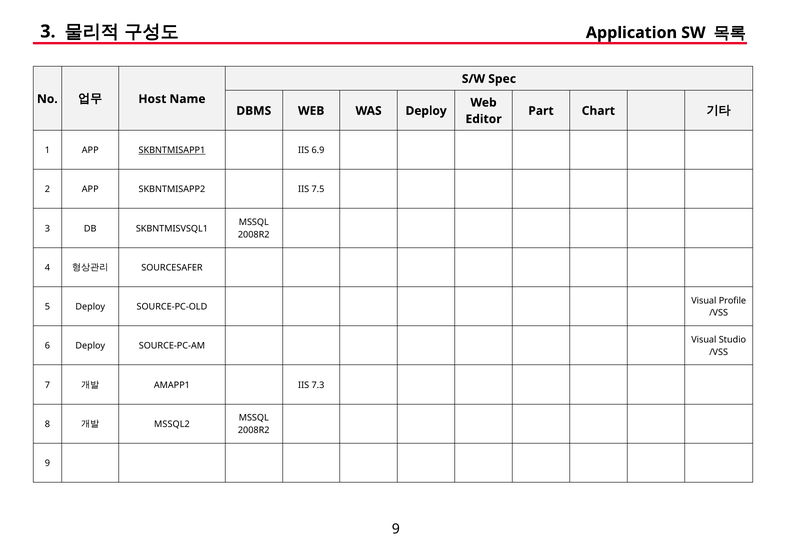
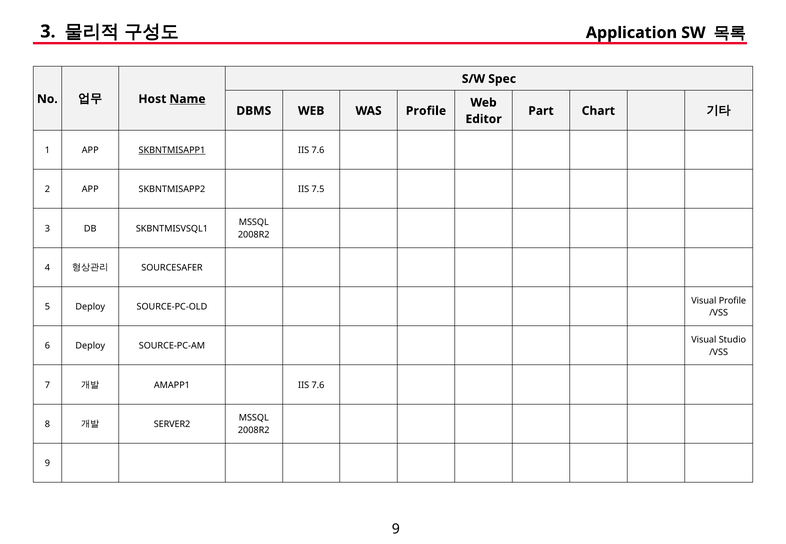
Name underline: none -> present
WAS Deploy: Deploy -> Profile
6.9 at (318, 150): 6.9 -> 7.6
AMAPP1 IIS 7.3: 7.3 -> 7.6
MSSQL2: MSSQL2 -> SERVER2
